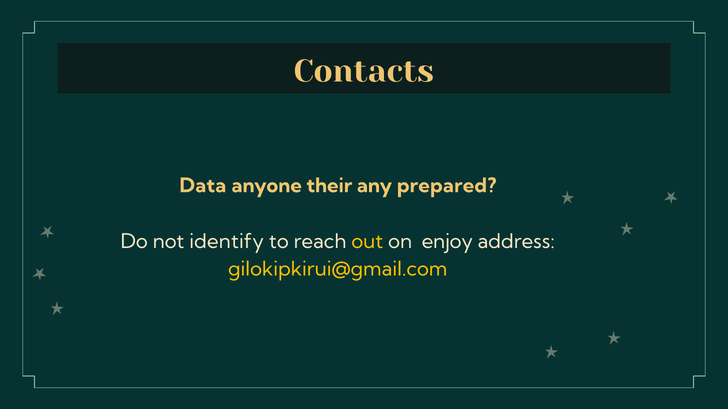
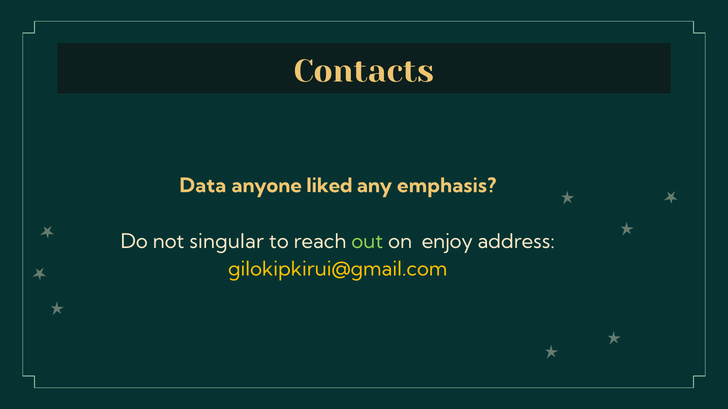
their: their -> liked
prepared: prepared -> emphasis
identify: identify -> singular
out colour: yellow -> light green
